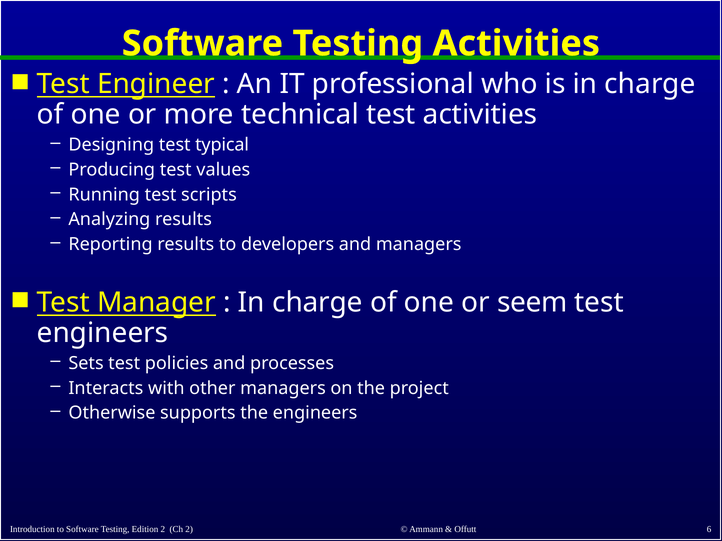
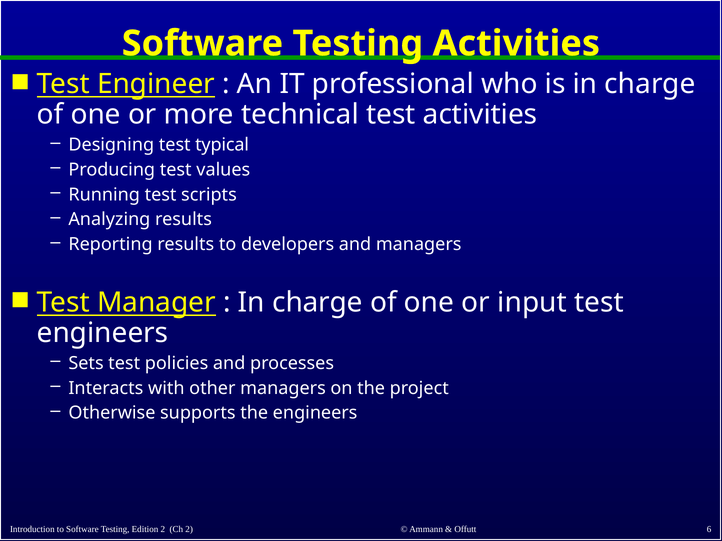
seem: seem -> input
